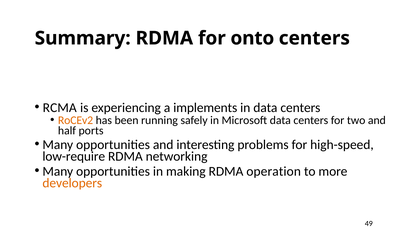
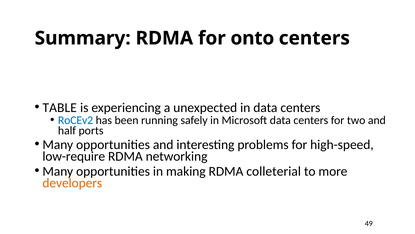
RCMA: RCMA -> TABLE
implements: implements -> unexpected
RoCEv2 colour: orange -> blue
operation: operation -> colleterial
